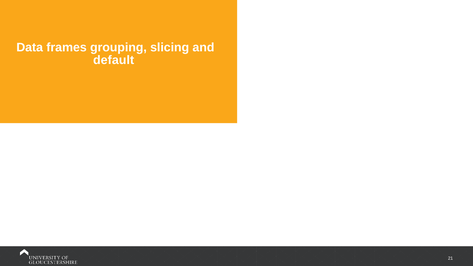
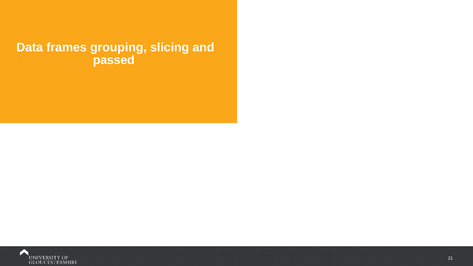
default: default -> passed
